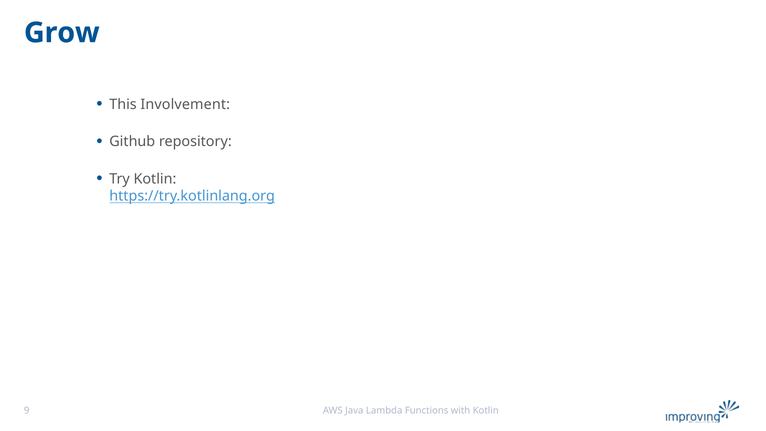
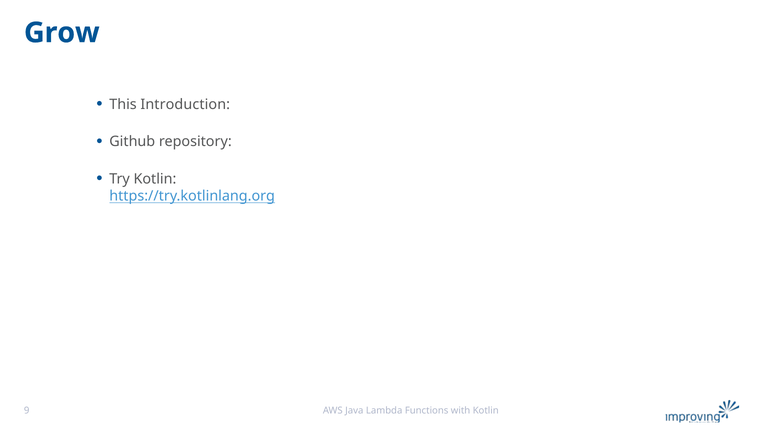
Involvement: Involvement -> Introduction
